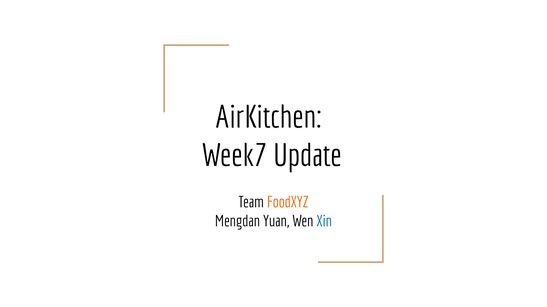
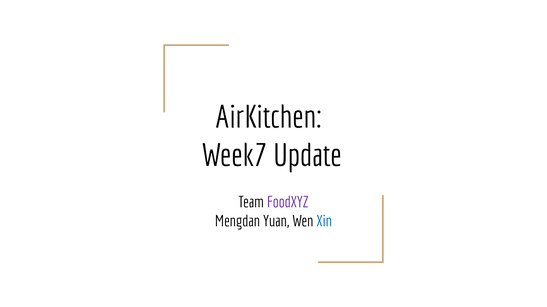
FoodXYZ colour: orange -> purple
